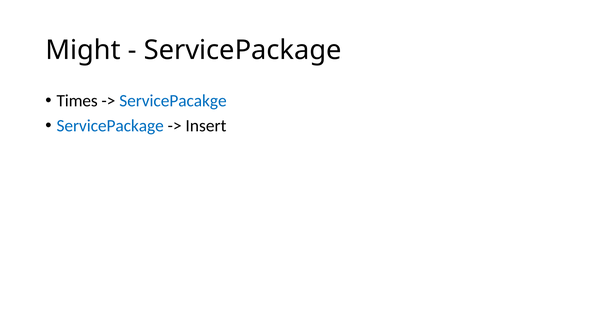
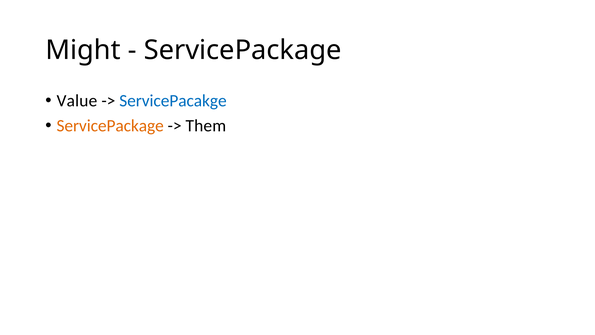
Times: Times -> Value
ServicePackage at (110, 126) colour: blue -> orange
Insert: Insert -> Them
